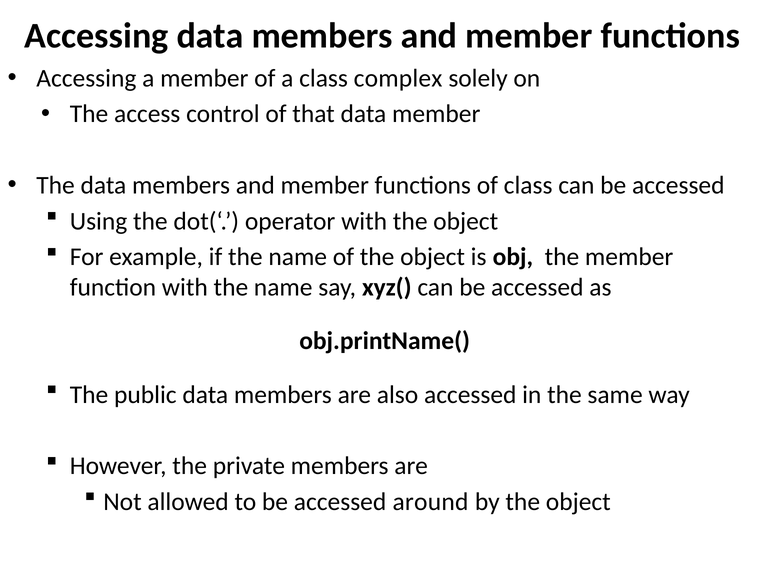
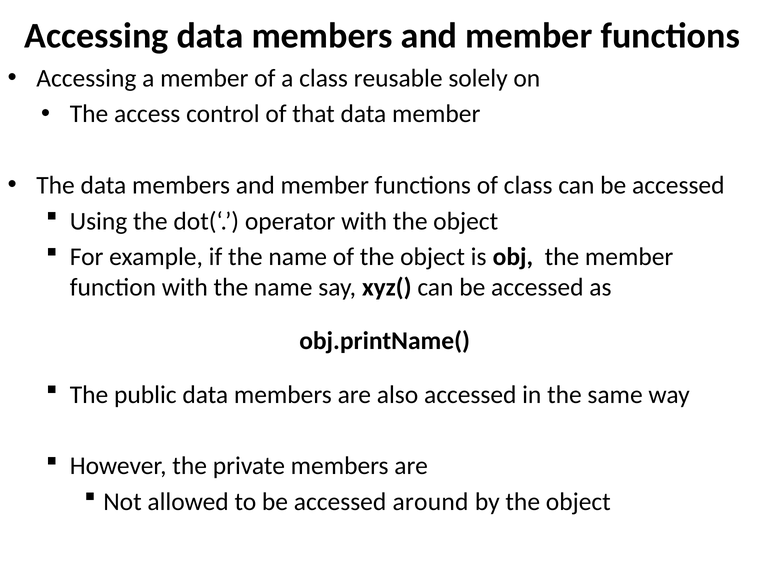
complex: complex -> reusable
